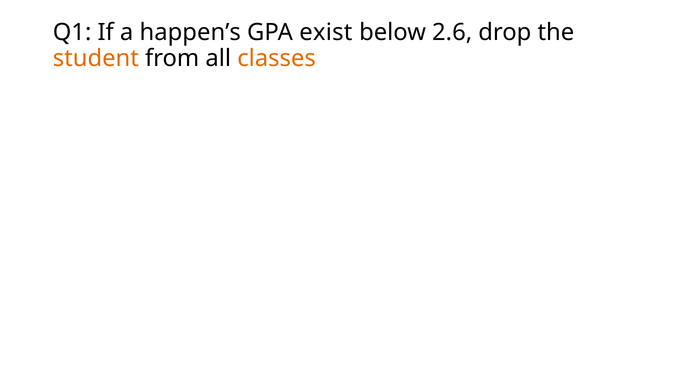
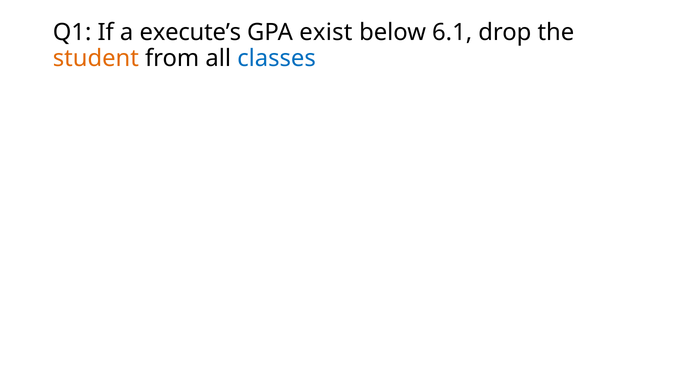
happen’s: happen’s -> execute’s
2.6: 2.6 -> 6.1
classes colour: orange -> blue
